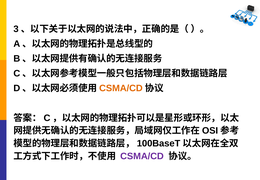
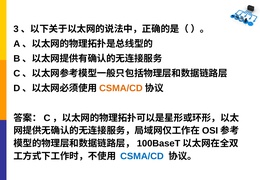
CSMA/CD at (142, 156) colour: purple -> blue
